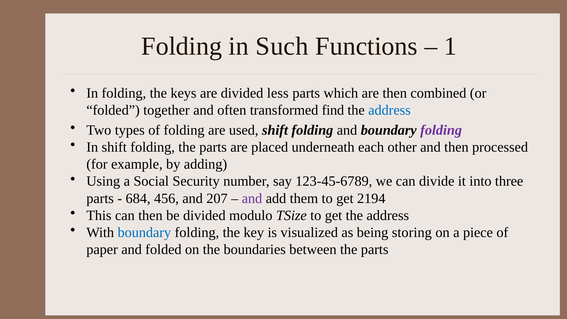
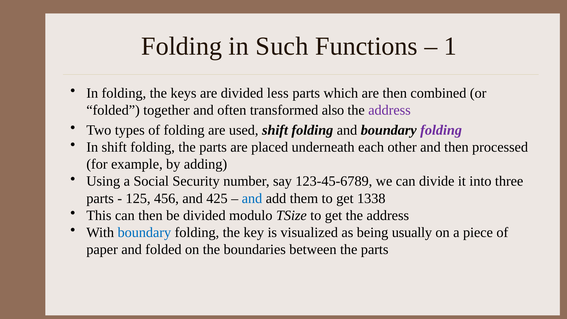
find: find -> also
address at (390, 110) colour: blue -> purple
684: 684 -> 125
207: 207 -> 425
and at (252, 198) colour: purple -> blue
2194: 2194 -> 1338
storing: storing -> usually
